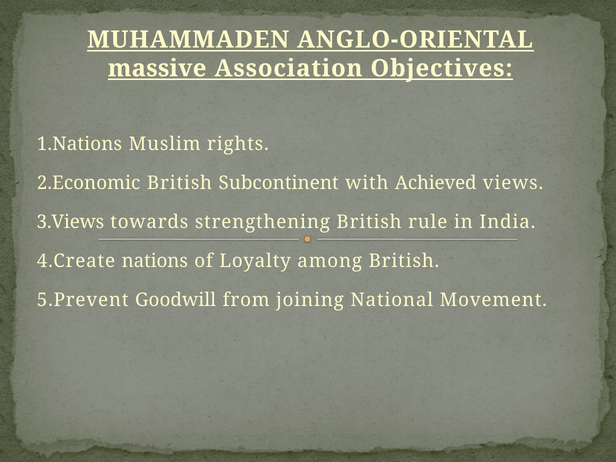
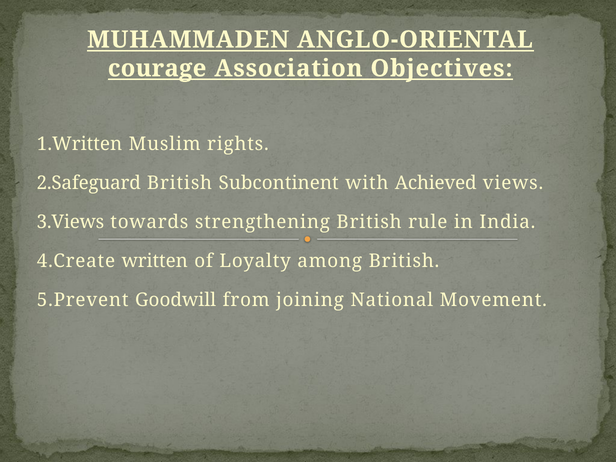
massive: massive -> courage
1.Nations: 1.Nations -> 1.Written
2.Economic: 2.Economic -> 2.Safeguard
nations: nations -> written
